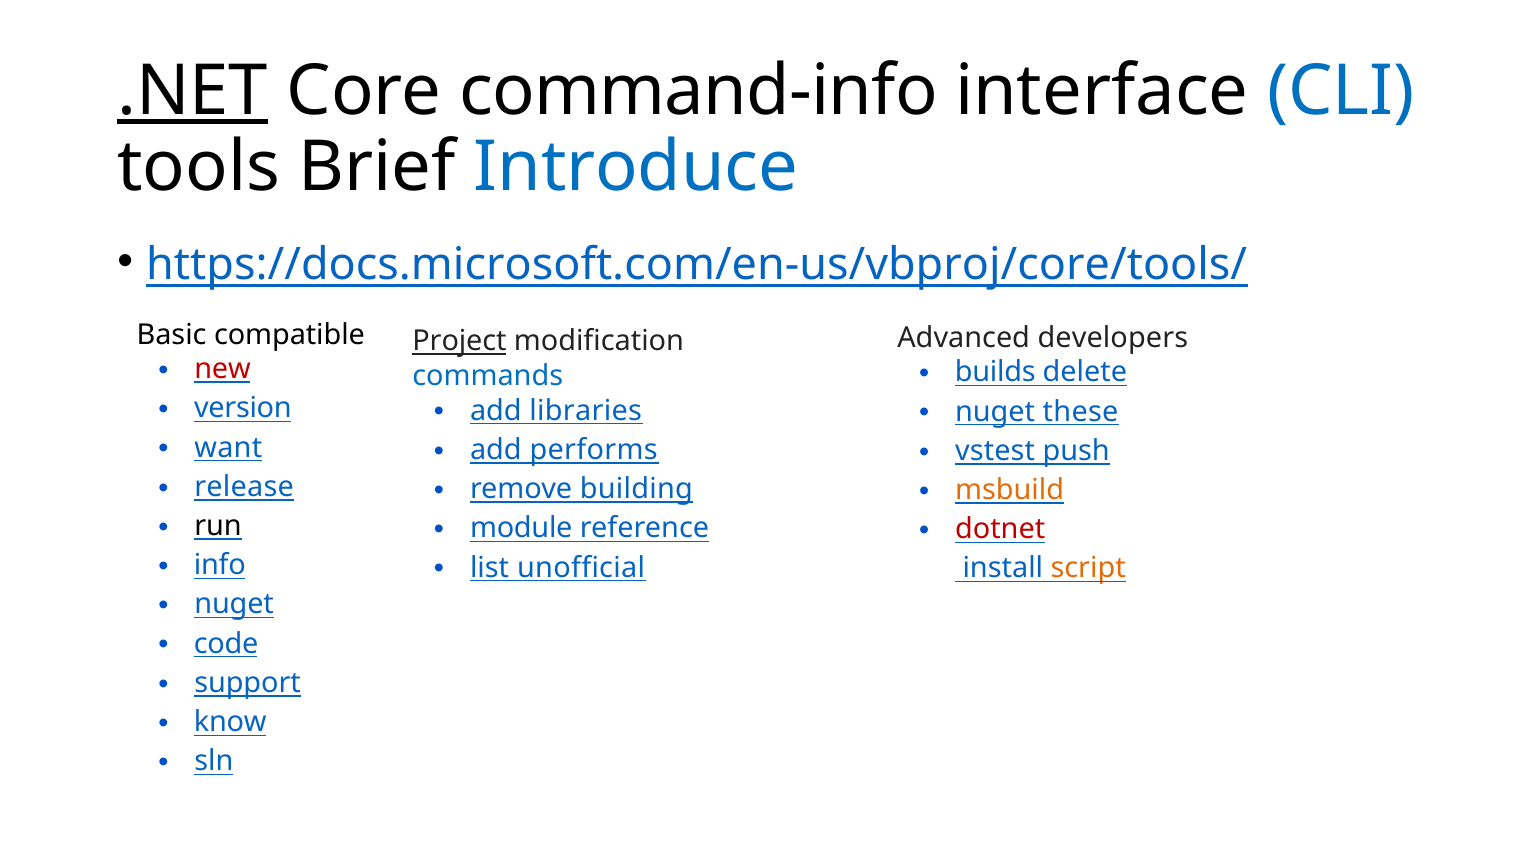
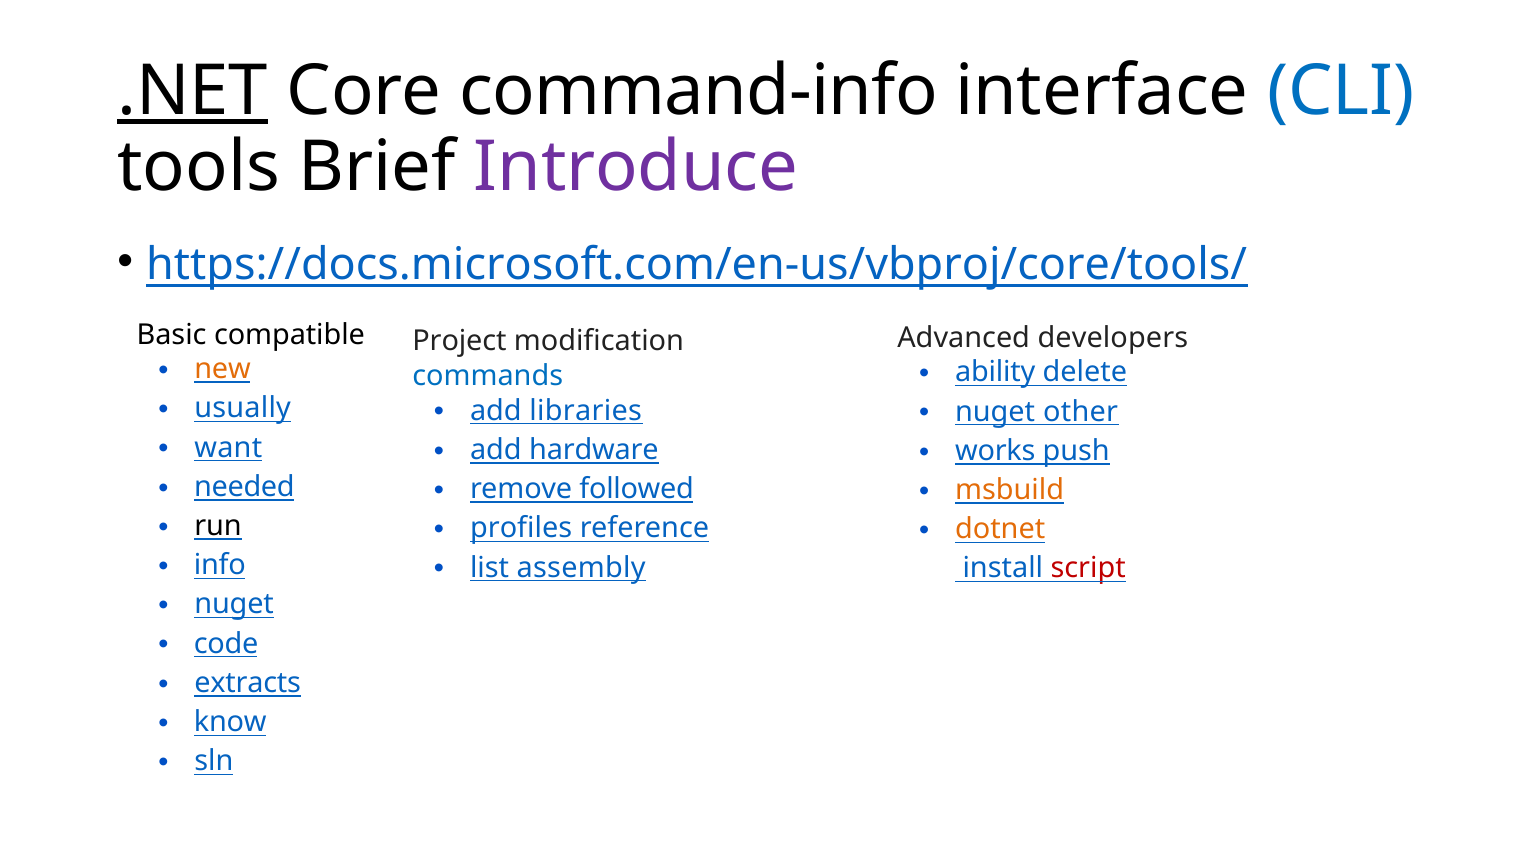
Introduce colour: blue -> purple
Project underline: present -> none
new colour: red -> orange
builds: builds -> ability
version: version -> usually
these: these -> other
performs: performs -> hardware
vstest: vstest -> works
release: release -> needed
building: building -> followed
module: module -> profiles
dotnet colour: red -> orange
unofficial: unofficial -> assembly
script colour: orange -> red
support: support -> extracts
